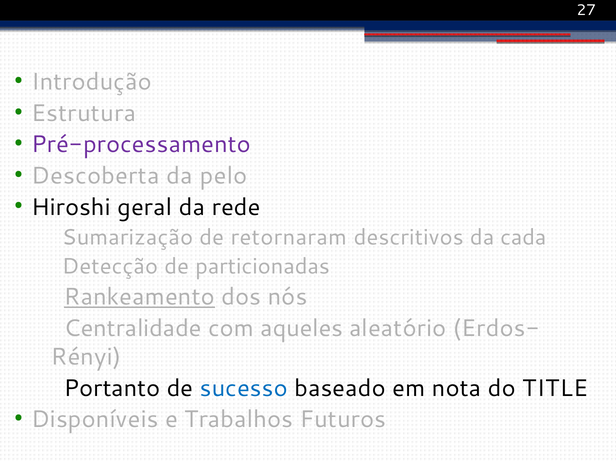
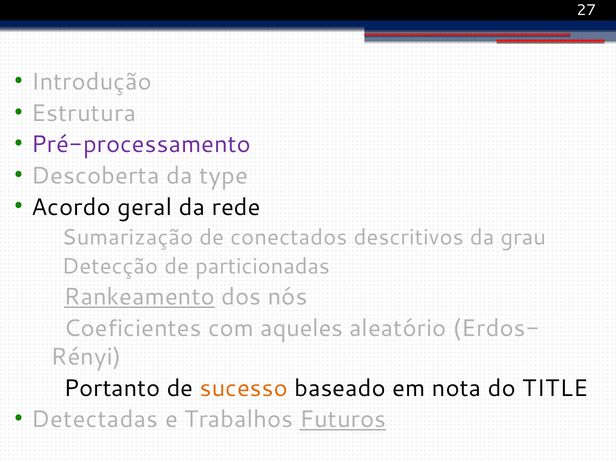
pelo: pelo -> type
Hiroshi: Hiroshi -> Acordo
retornaram: retornaram -> conectados
cada: cada -> grau
Centralidade: Centralidade -> Coeficientes
sucesso colour: blue -> orange
Disponíveis: Disponíveis -> Detectadas
Futuros underline: none -> present
